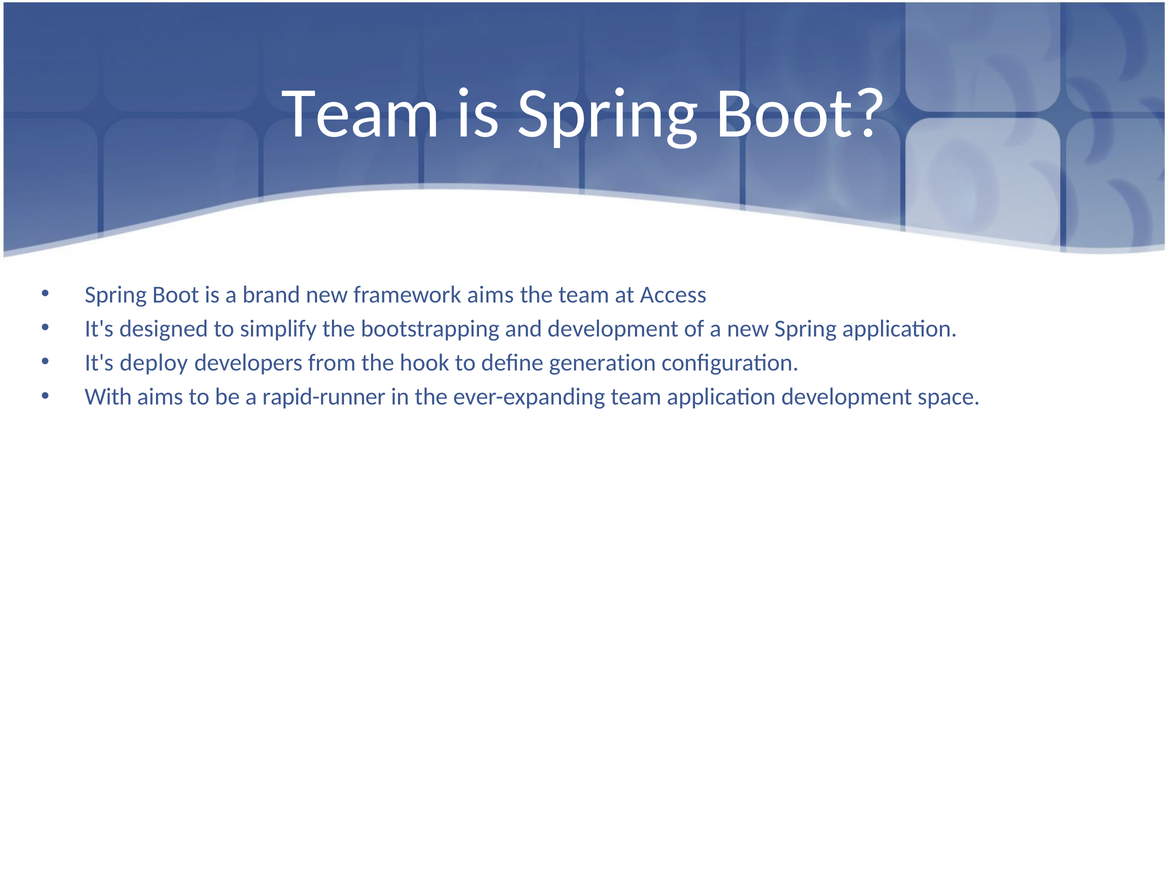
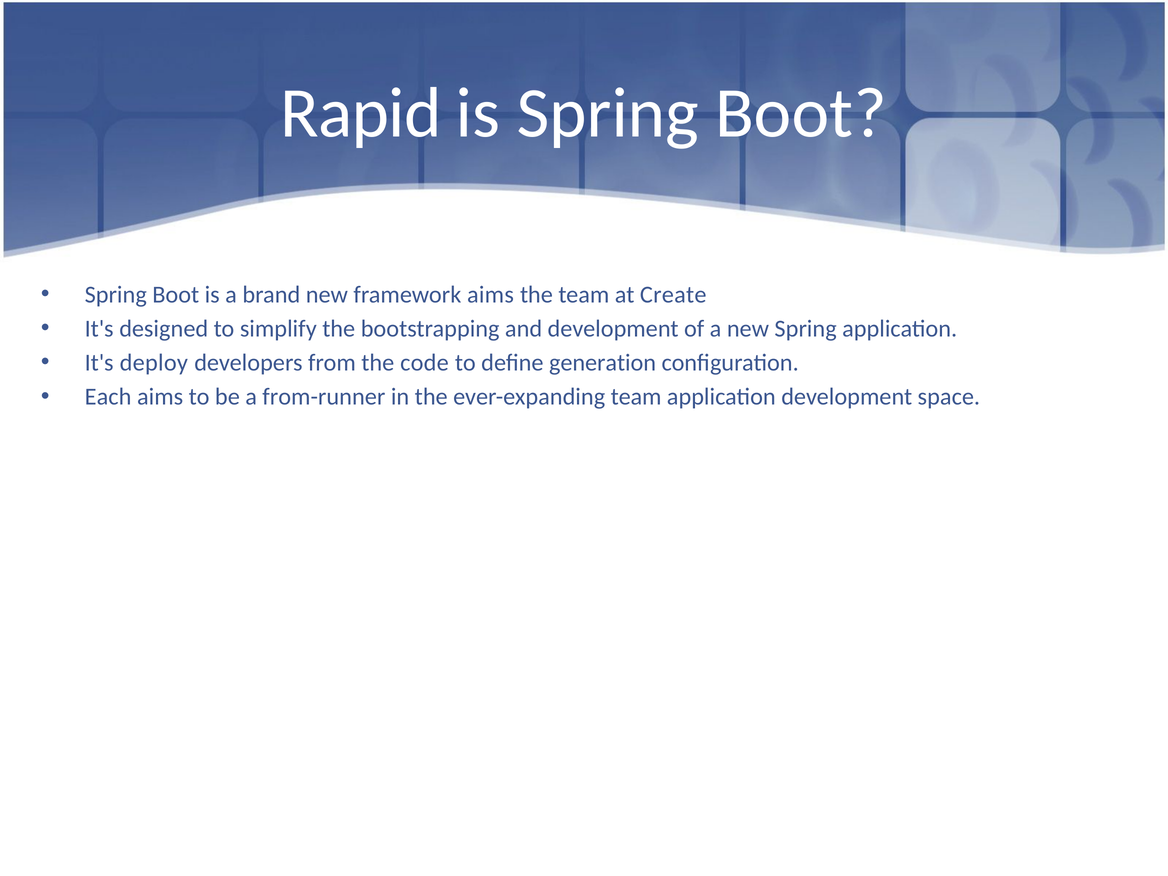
Team at (361, 113): Team -> Rapid
Access: Access -> Create
hook: hook -> code
With: With -> Each
rapid-runner: rapid-runner -> from-runner
